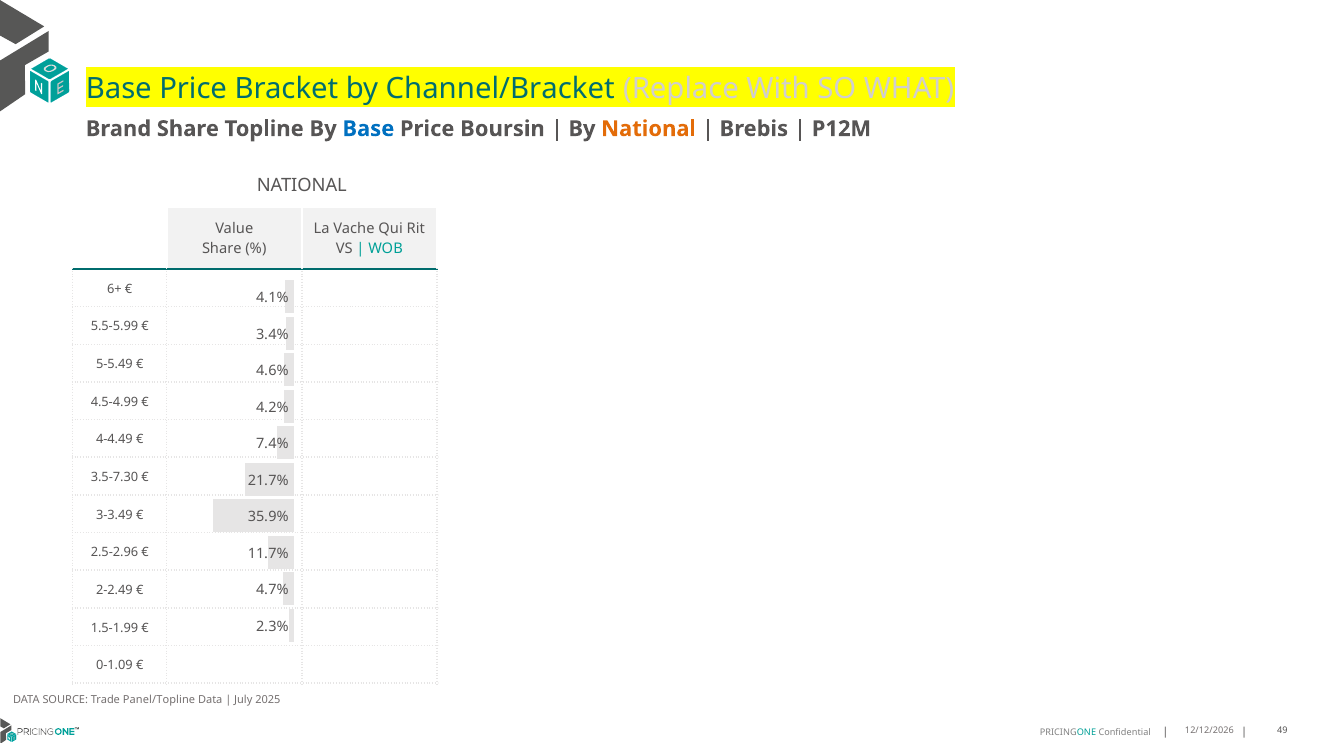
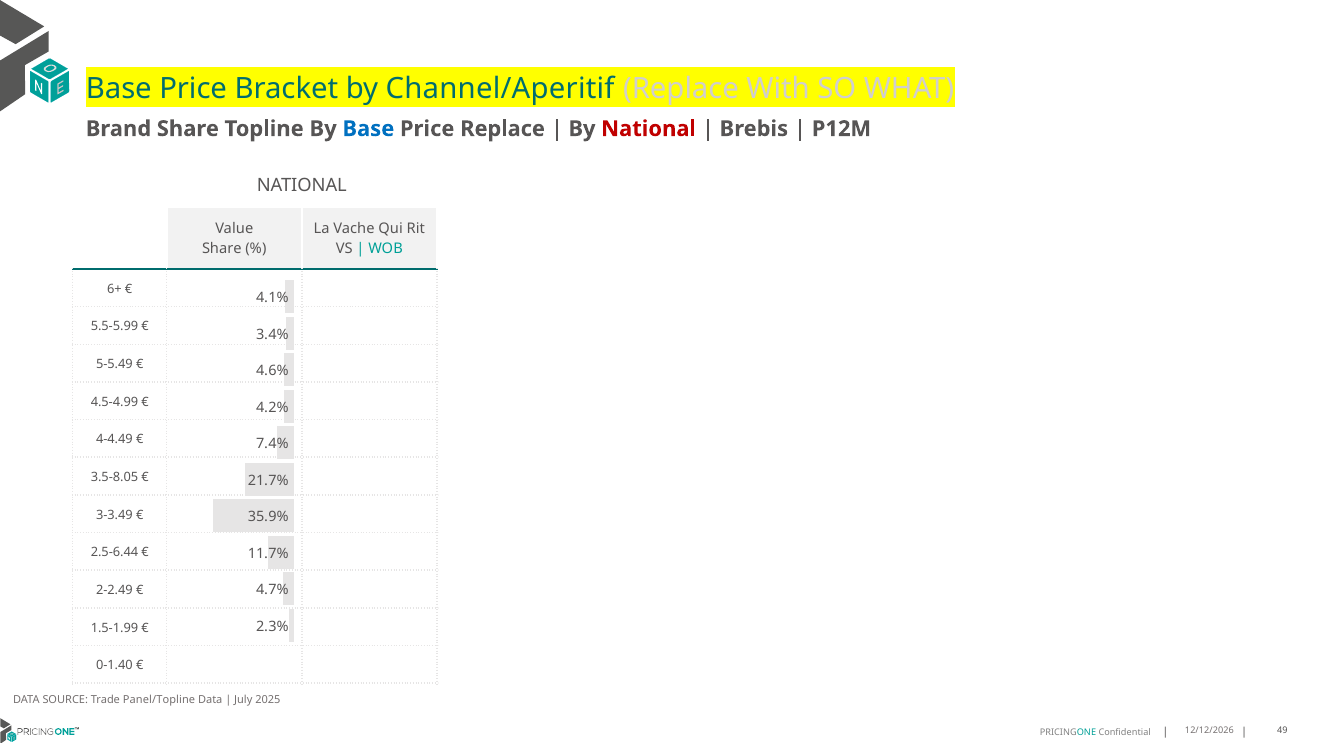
Channel/Bracket: Channel/Bracket -> Channel/Aperitif
Price Boursin: Boursin -> Replace
National at (649, 129) colour: orange -> red
3.5-7.30: 3.5-7.30 -> 3.5-8.05
2.5-2.96: 2.5-2.96 -> 2.5-6.44
0-1.09: 0-1.09 -> 0-1.40
